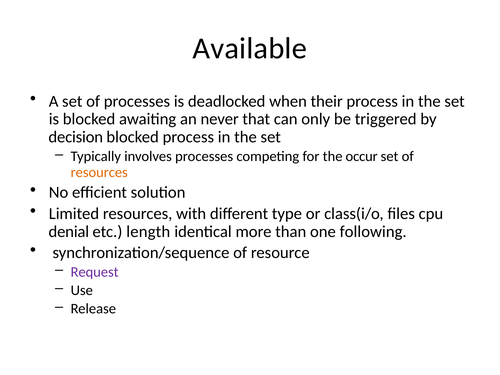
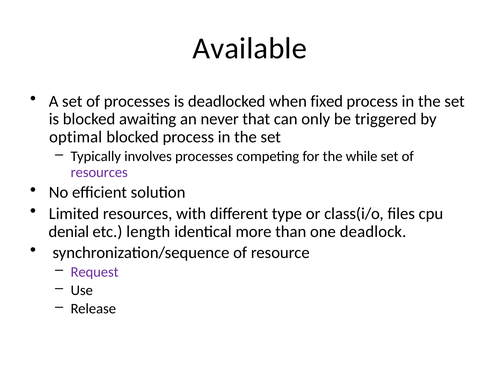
their: their -> fixed
decision: decision -> optimal
occur: occur -> while
resources at (99, 172) colour: orange -> purple
following: following -> deadlock
